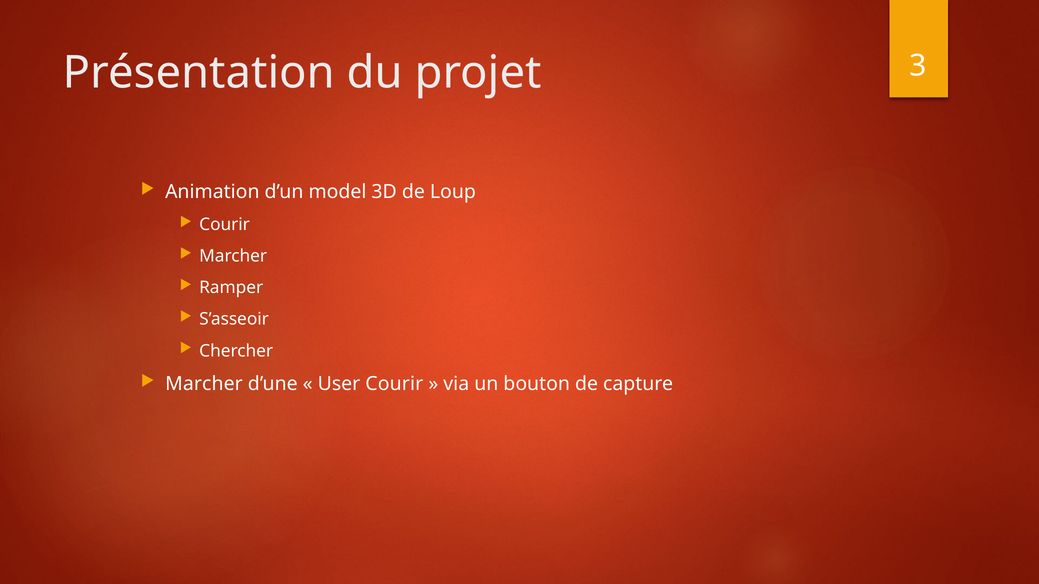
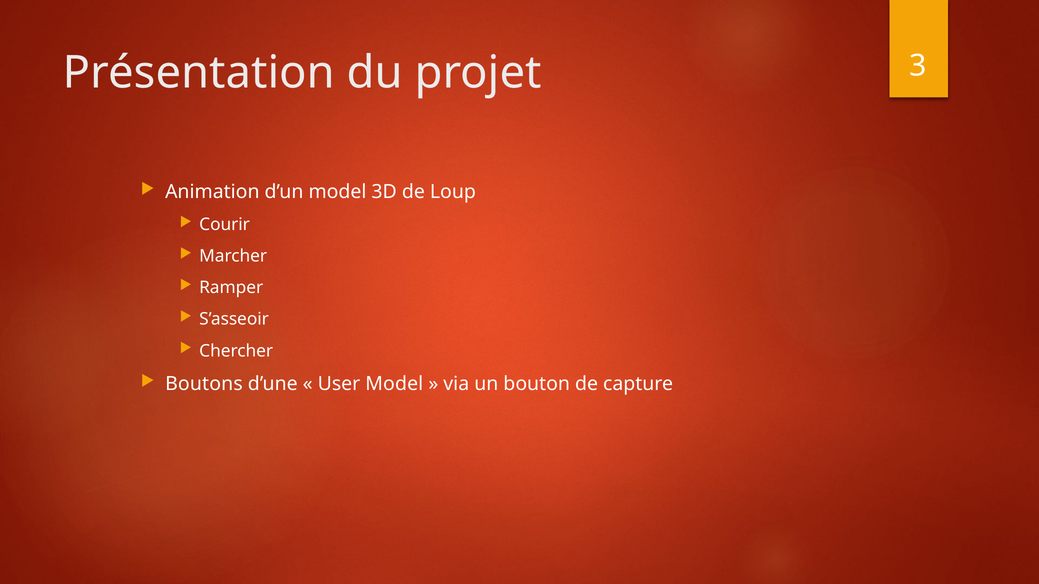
Marcher at (204, 384): Marcher -> Boutons
User Courir: Courir -> Model
